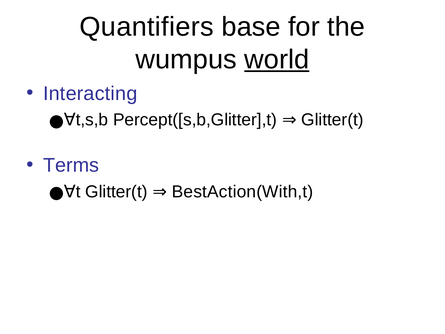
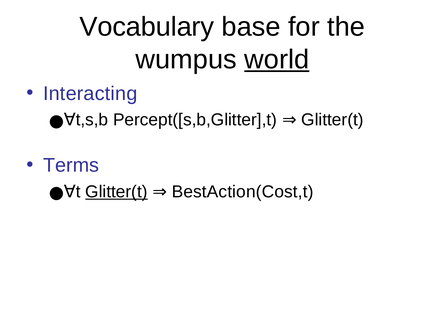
Quantifiers: Quantifiers -> Vocabulary
Glitter(t at (116, 192) underline: none -> present
BestAction(With,t: BestAction(With,t -> BestAction(Cost,t
